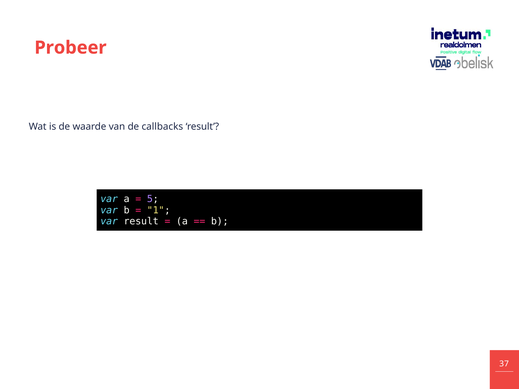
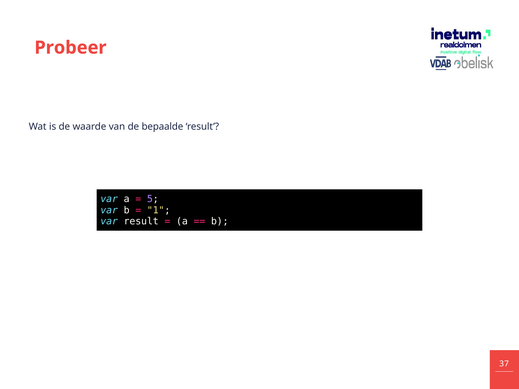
callbacks: callbacks -> bepaalde
